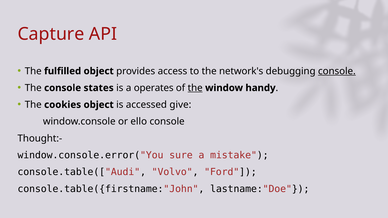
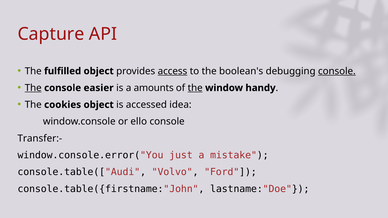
access underline: none -> present
network's: network's -> boolean's
The at (33, 88) underline: none -> present
states: states -> easier
operates: operates -> amounts
give: give -> idea
Thought:-: Thought:- -> Transfer:-
sure: sure -> just
